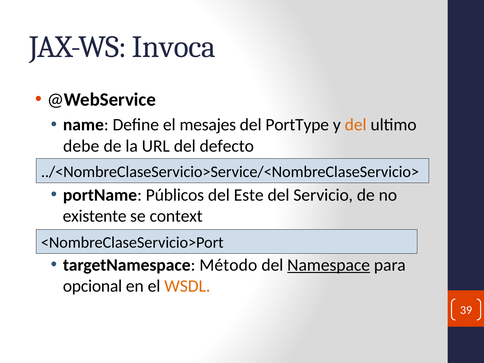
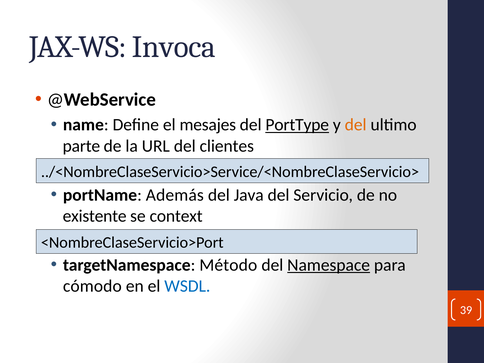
PortType underline: none -> present
debe: debe -> parte
defecto: defecto -> clientes
Públicos: Públicos -> Además
Este: Este -> Java
opcional: opcional -> cómodo
WSDL colour: orange -> blue
